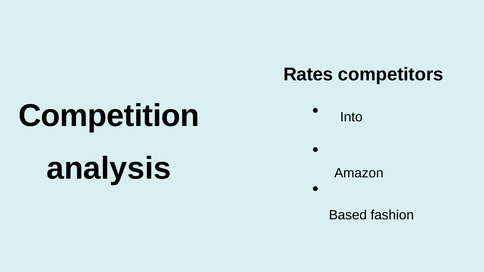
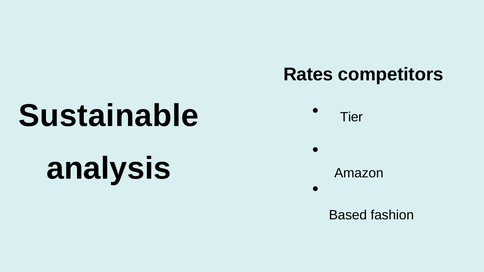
Competition: Competition -> Sustainable
Into: Into -> Tier
